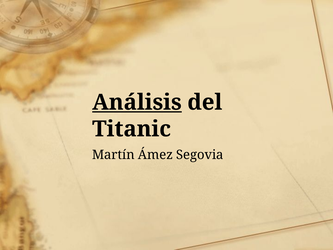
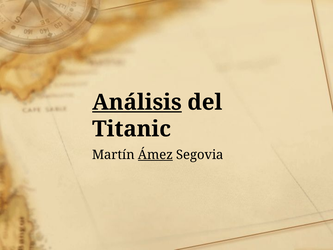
Ámez underline: none -> present
